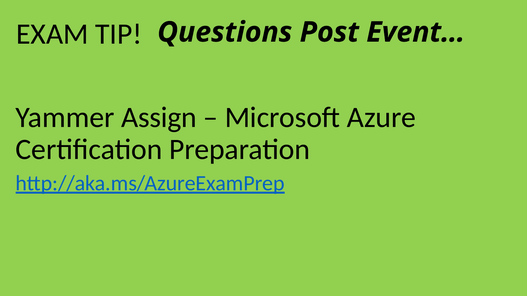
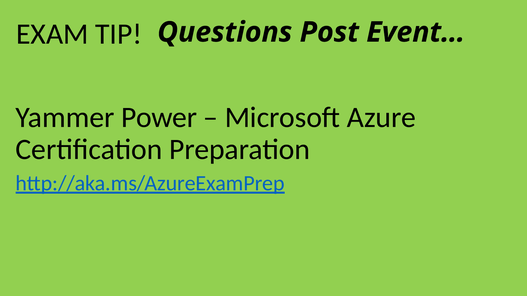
Assign: Assign -> Power
